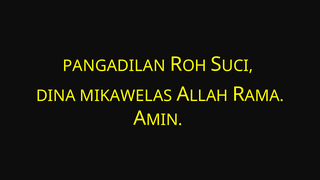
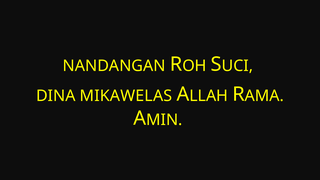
PANGADILAN: PANGADILAN -> NANDANGAN
